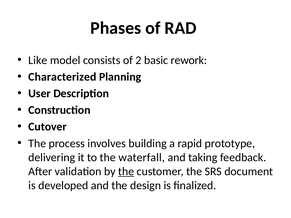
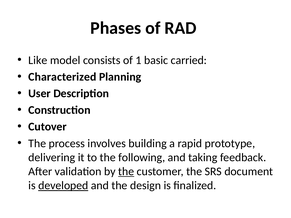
2: 2 -> 1
rework: rework -> carried
waterfall: waterfall -> following
developed underline: none -> present
